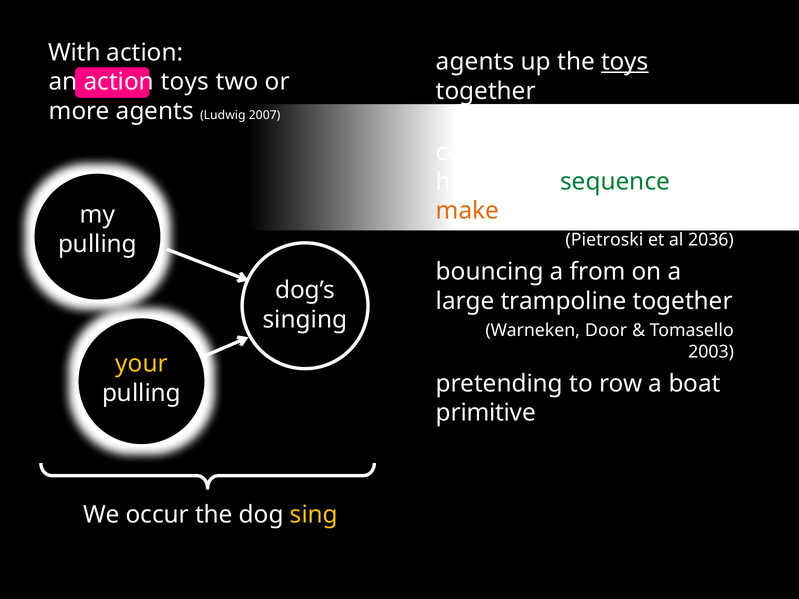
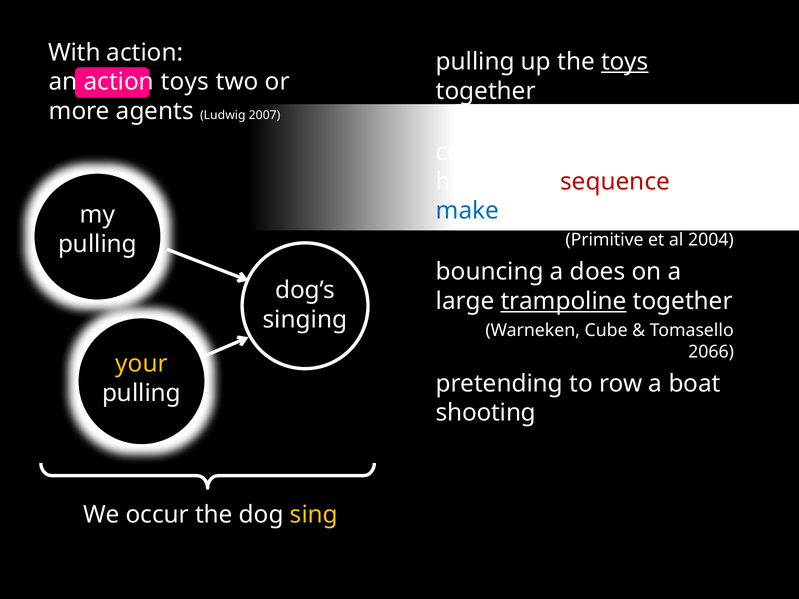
agents at (475, 62): agents -> pulling
sequence colour: green -> red
make colour: orange -> blue
Pietroski: Pietroski -> Primitive
2036: 2036 -> 2004
from: from -> does
trampoline underline: none -> present
Door: Door -> Cube
2003: 2003 -> 2066
primitive: primitive -> shooting
